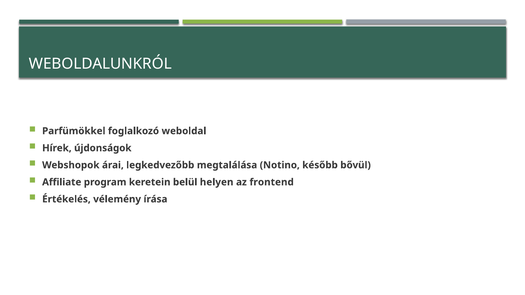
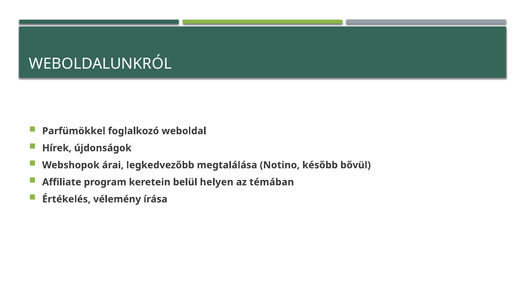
frontend: frontend -> témában
